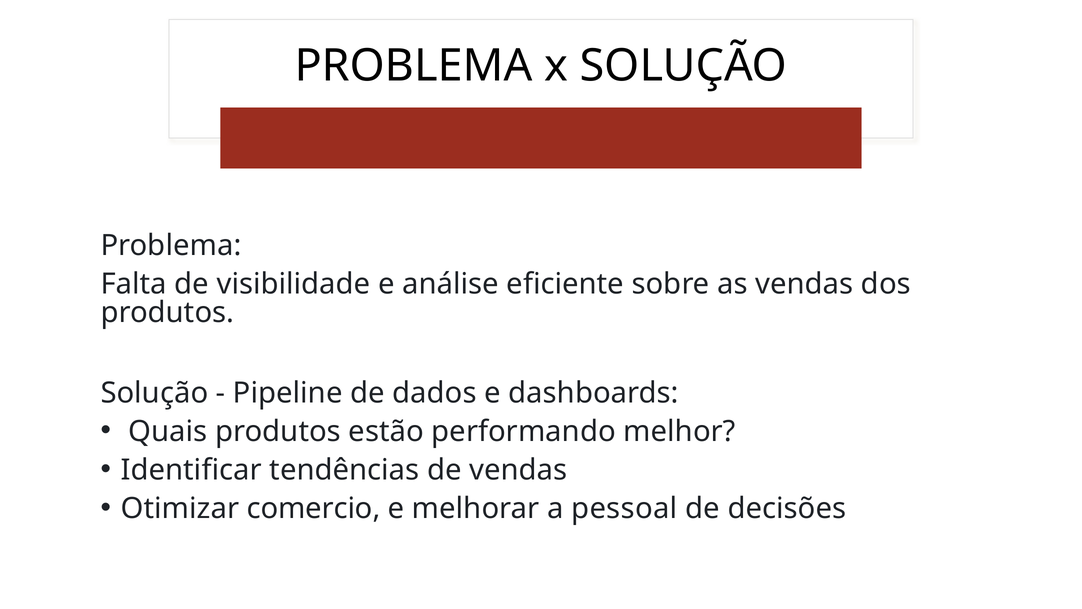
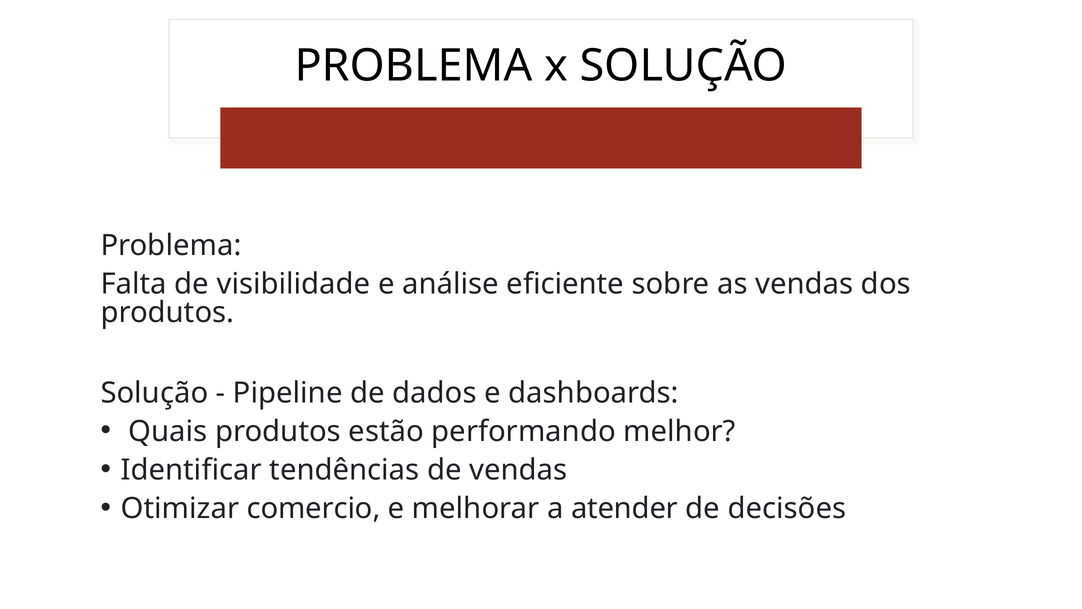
pessoal: pessoal -> atender
